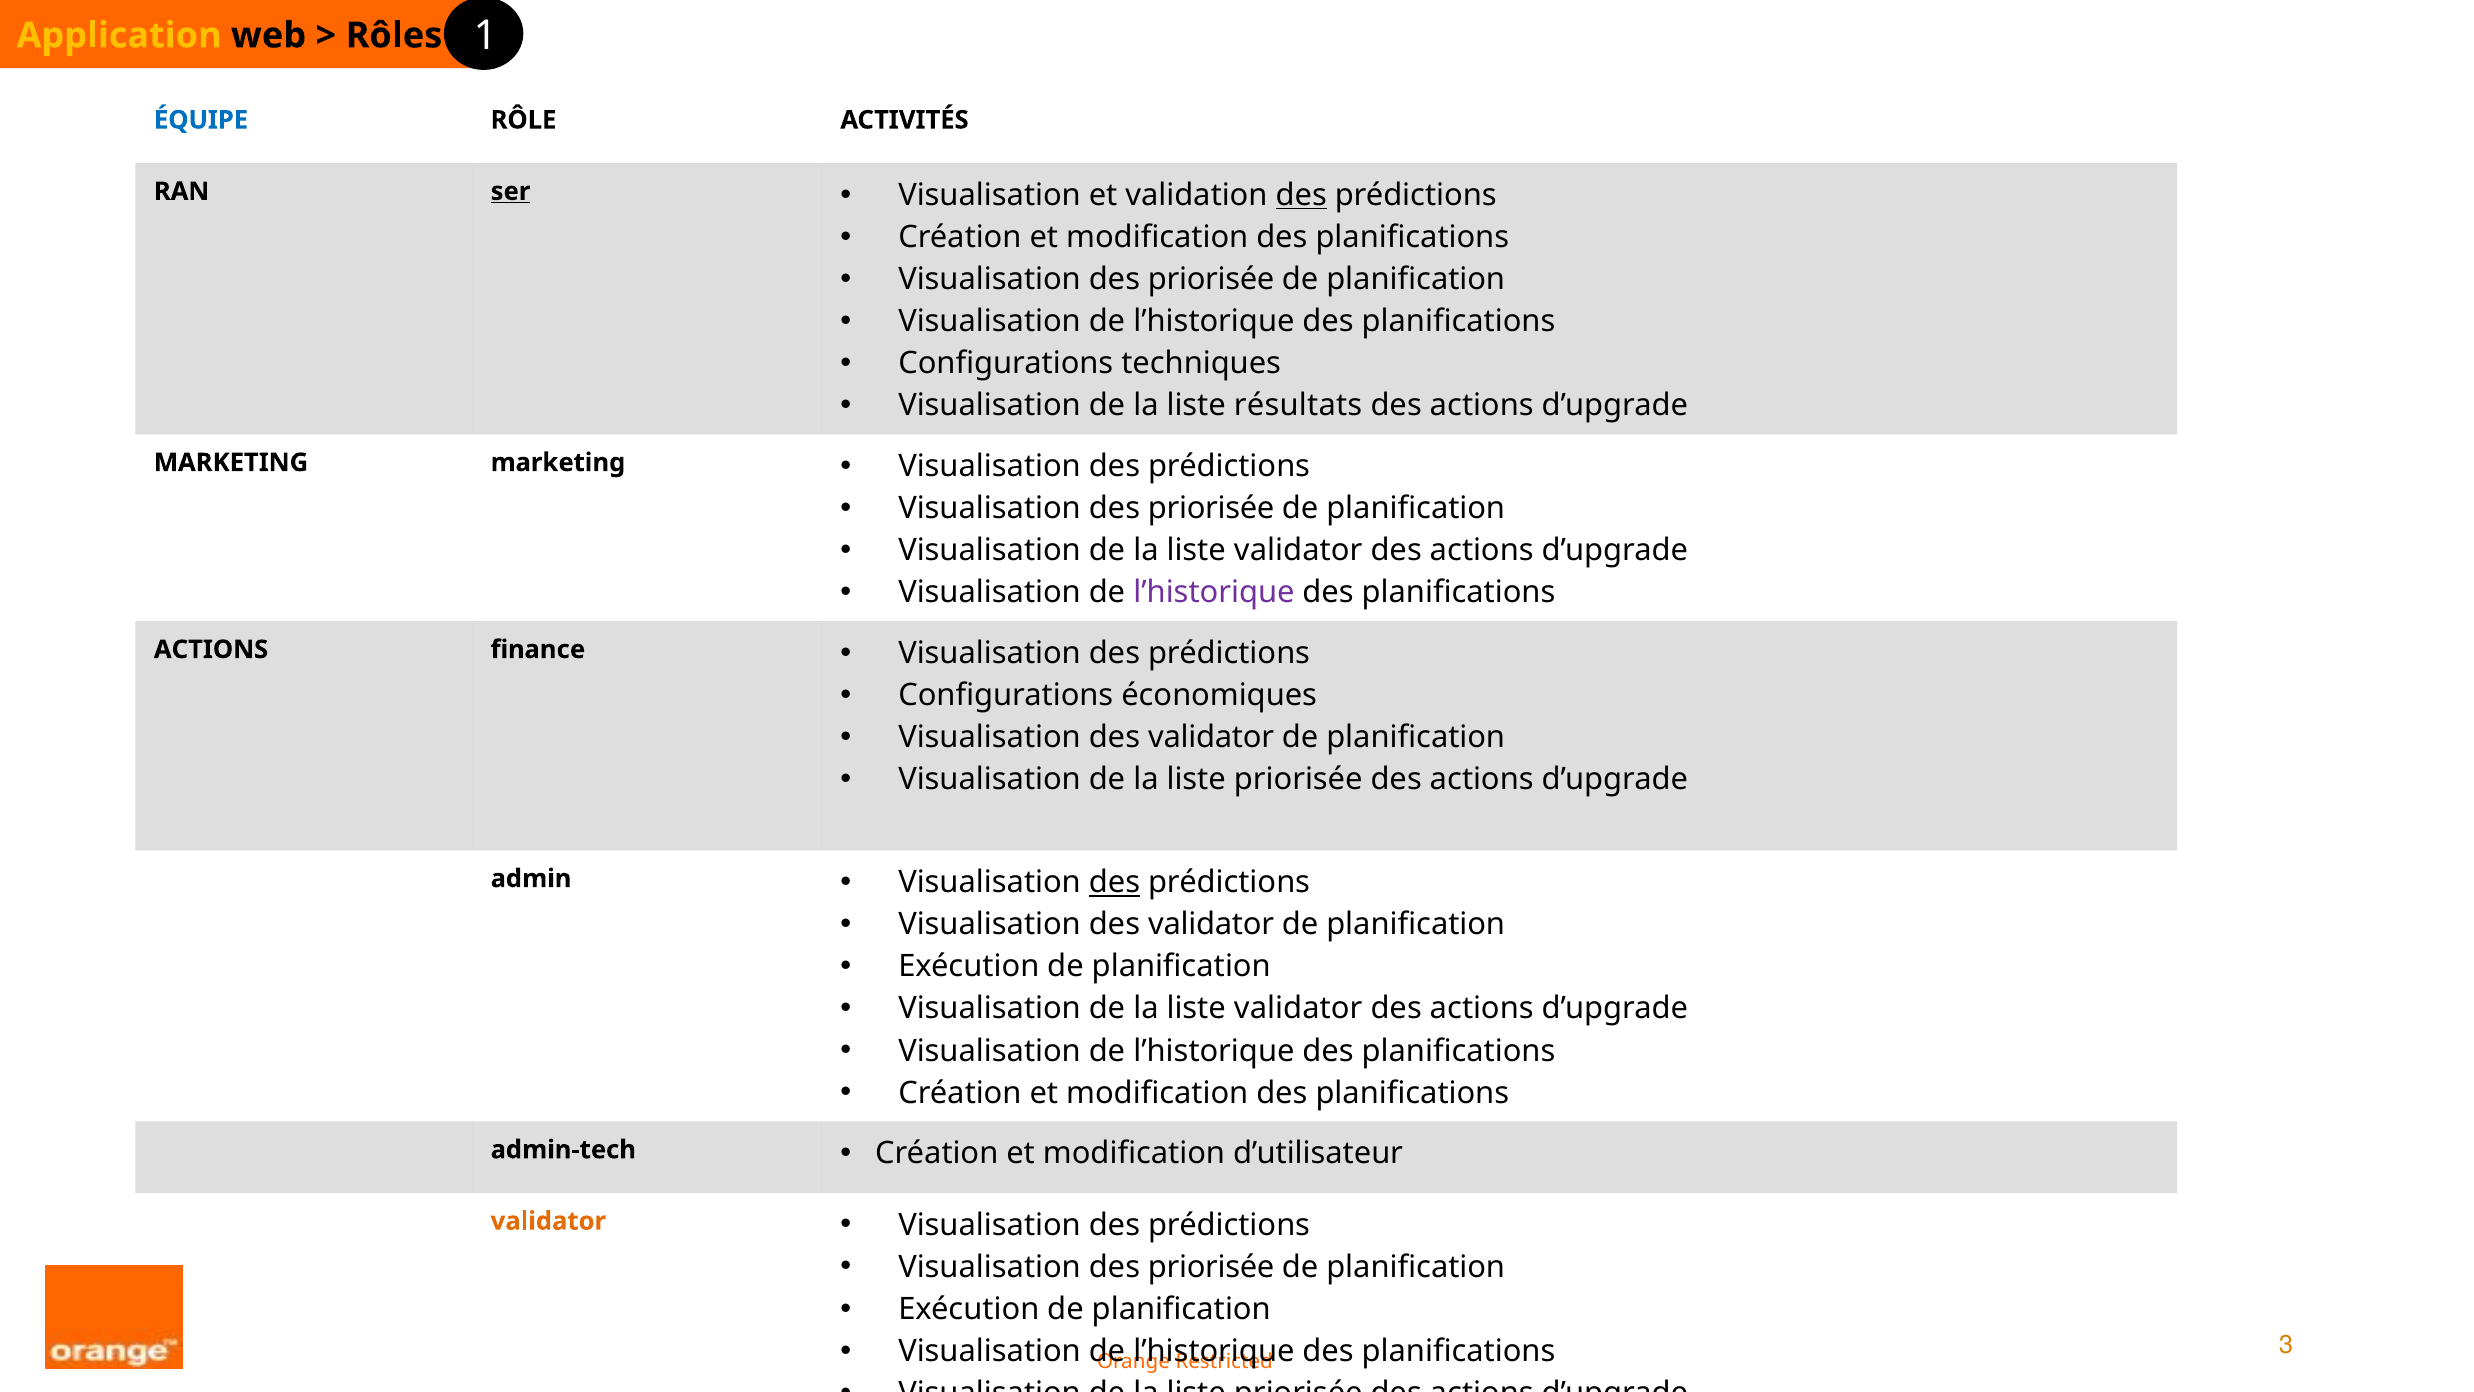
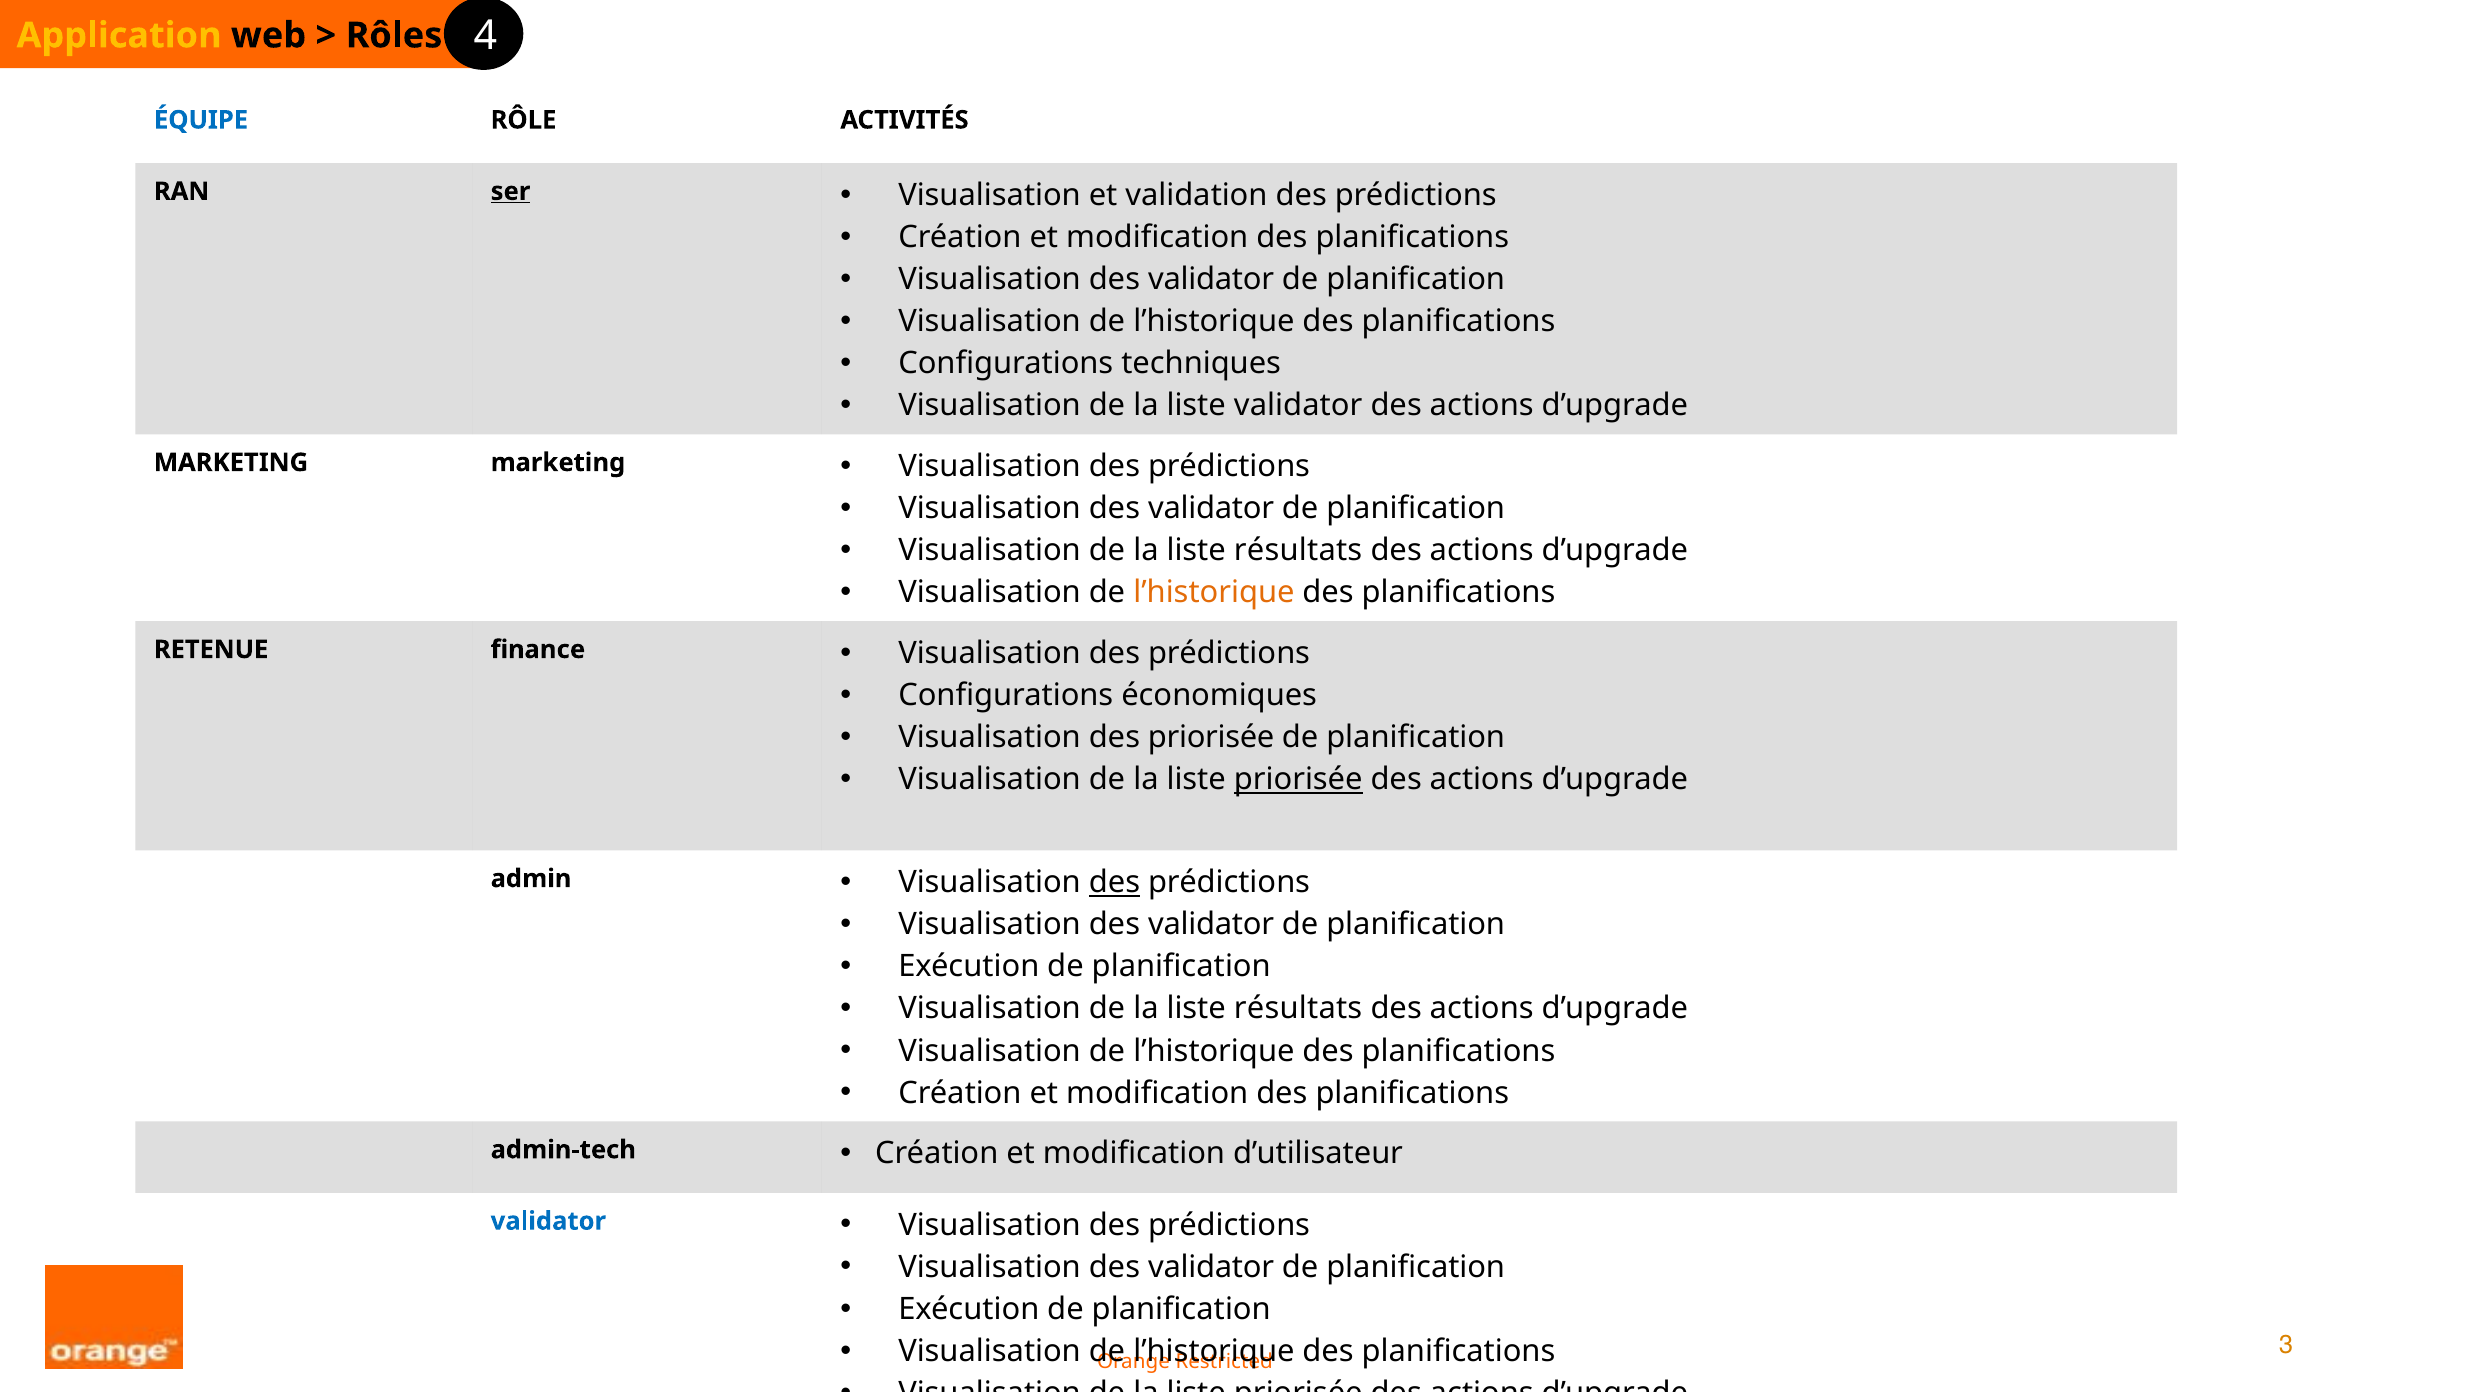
1: 1 -> 4
des at (1301, 195) underline: present -> none
priorisée at (1211, 279): priorisée -> validator
liste résultats: résultats -> validator
priorisée at (1211, 508): priorisée -> validator
validator at (1298, 550): validator -> résultats
l’historique at (1214, 593) colour: purple -> orange
ACTIONS at (211, 649): ACTIONS -> RETENUE
validator at (1211, 737): validator -> priorisée
priorisée at (1298, 779) underline: none -> present
validator at (1298, 1008): validator -> résultats
validator at (548, 1221) colour: orange -> blue
priorisée at (1211, 1267): priorisée -> validator
